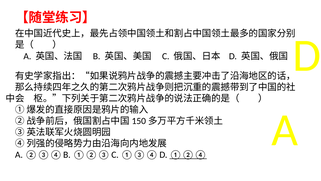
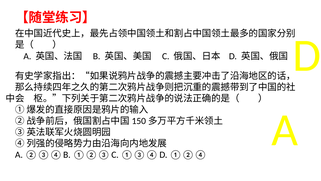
①②④ underline: present -> none
